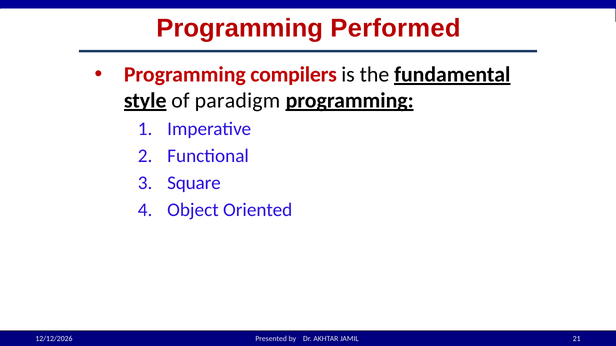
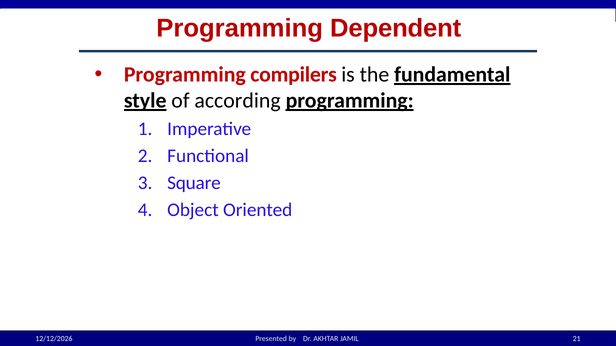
Performed: Performed -> Dependent
paradigm: paradigm -> according
